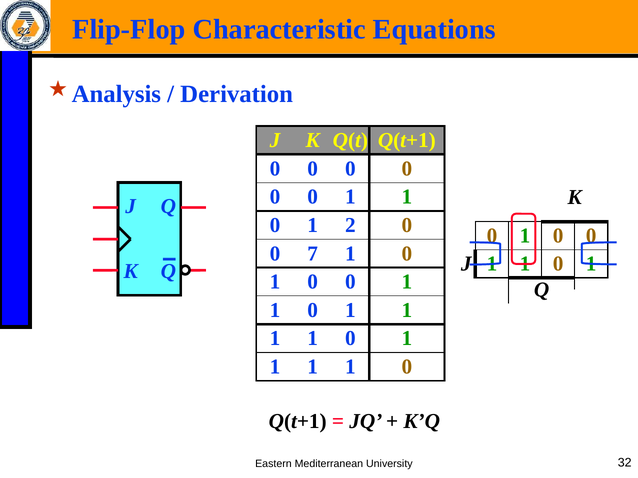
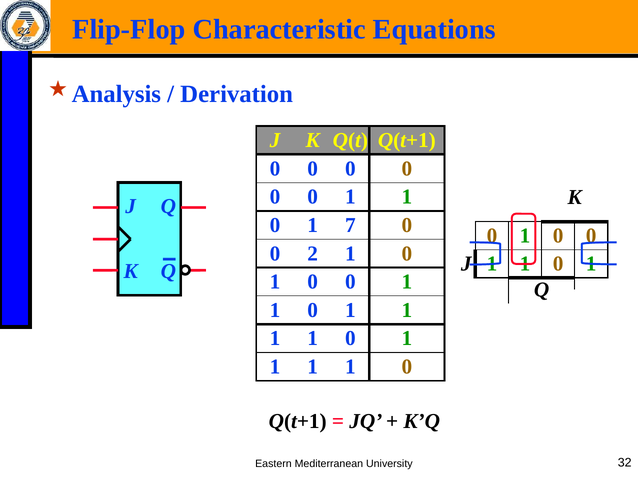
2: 2 -> 7
7: 7 -> 2
